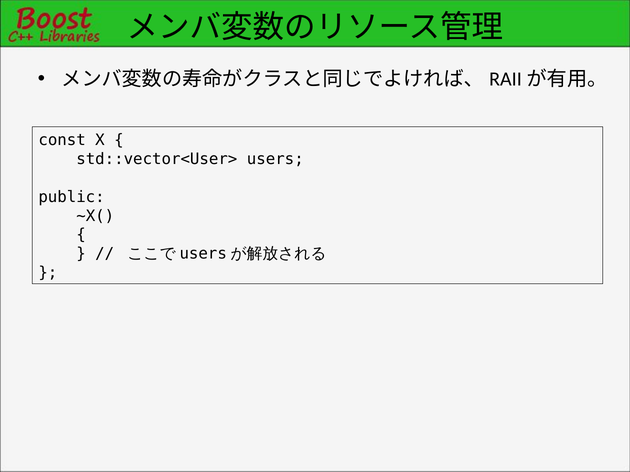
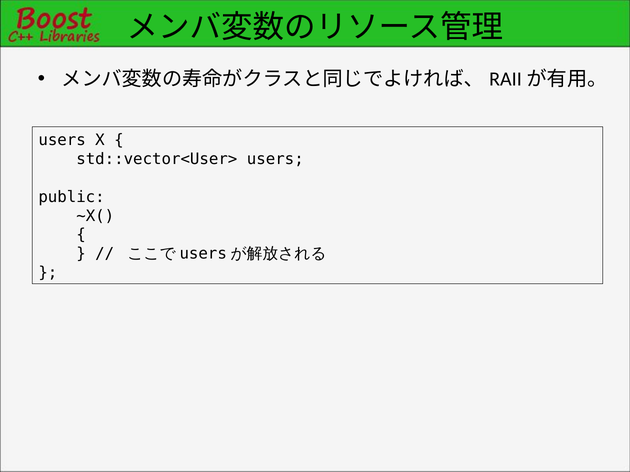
const at (62, 140): const -> users
